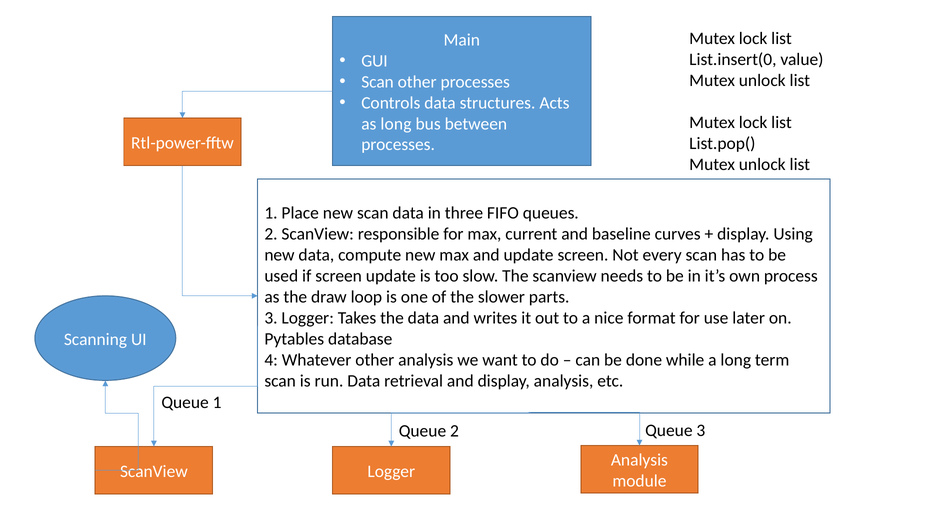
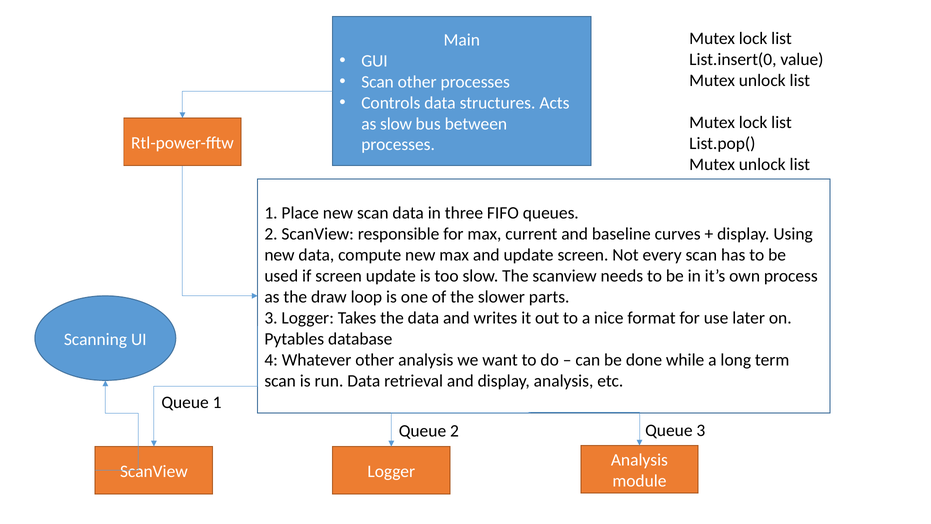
as long: long -> slow
